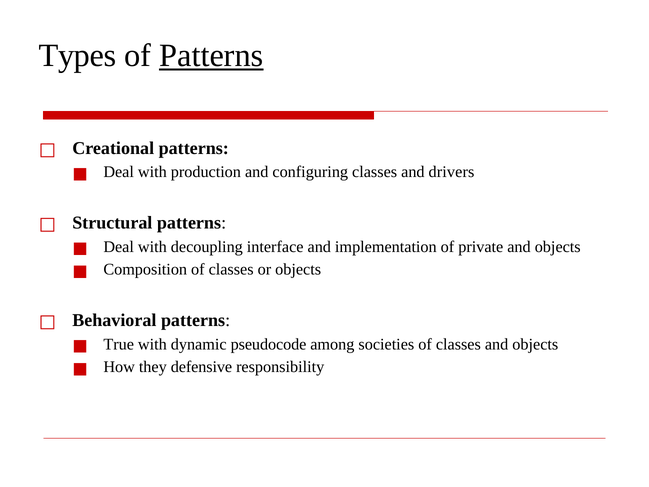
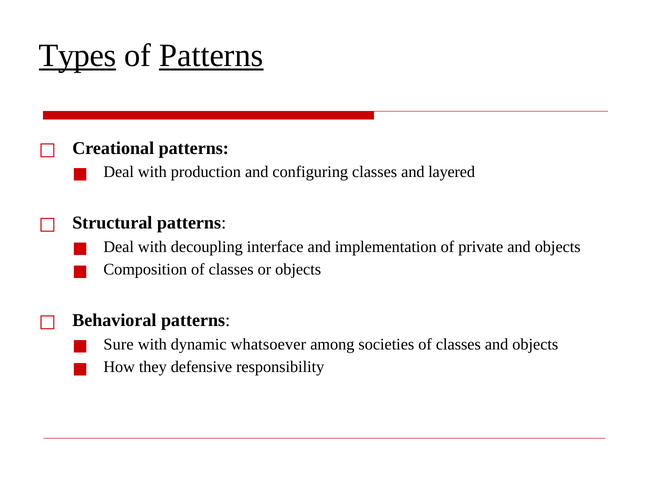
Types underline: none -> present
drivers: drivers -> layered
True: True -> Sure
pseudocode: pseudocode -> whatsoever
